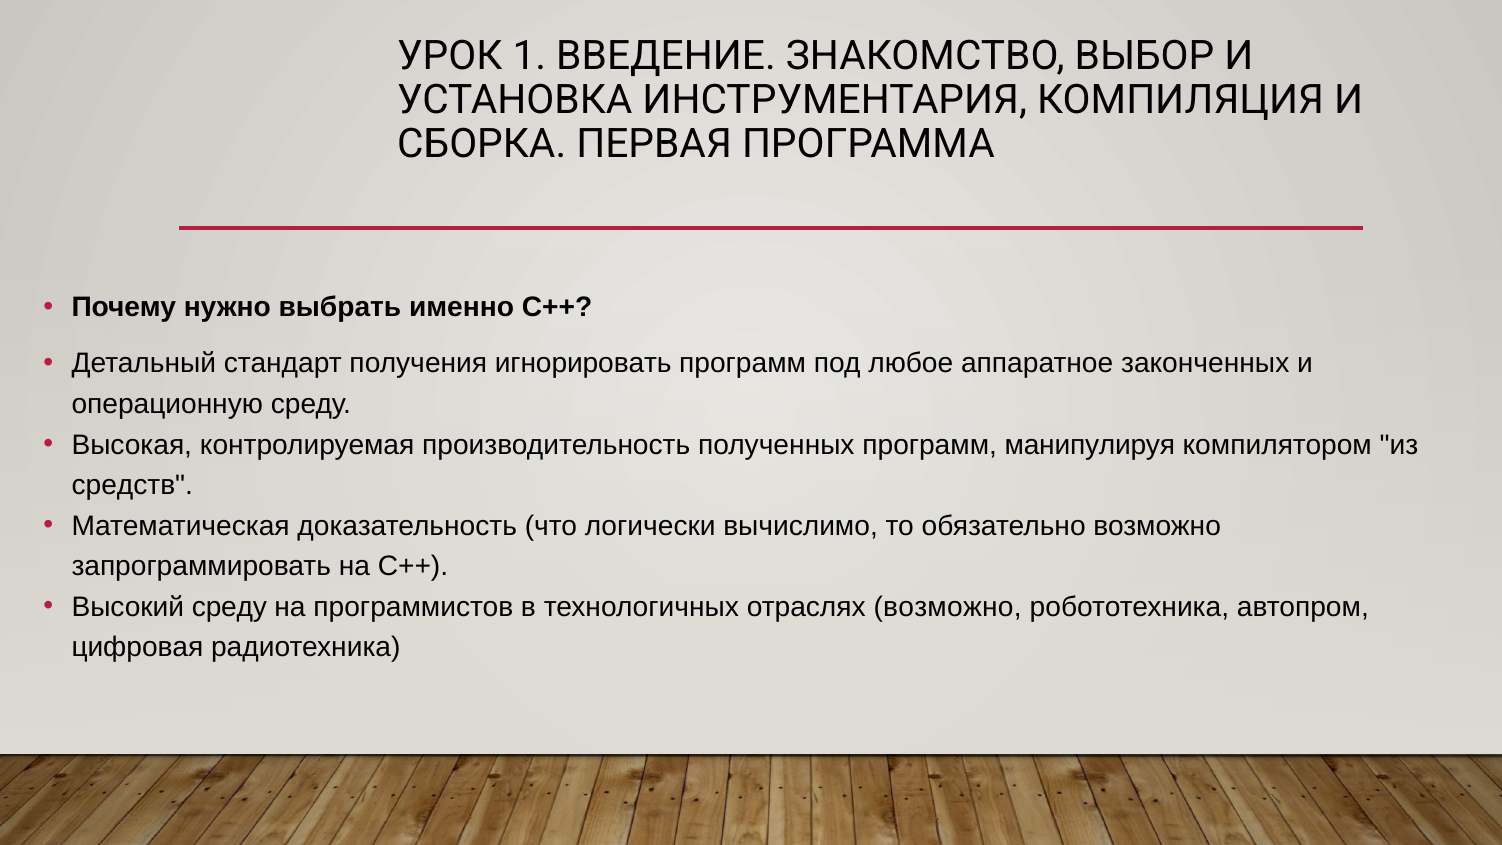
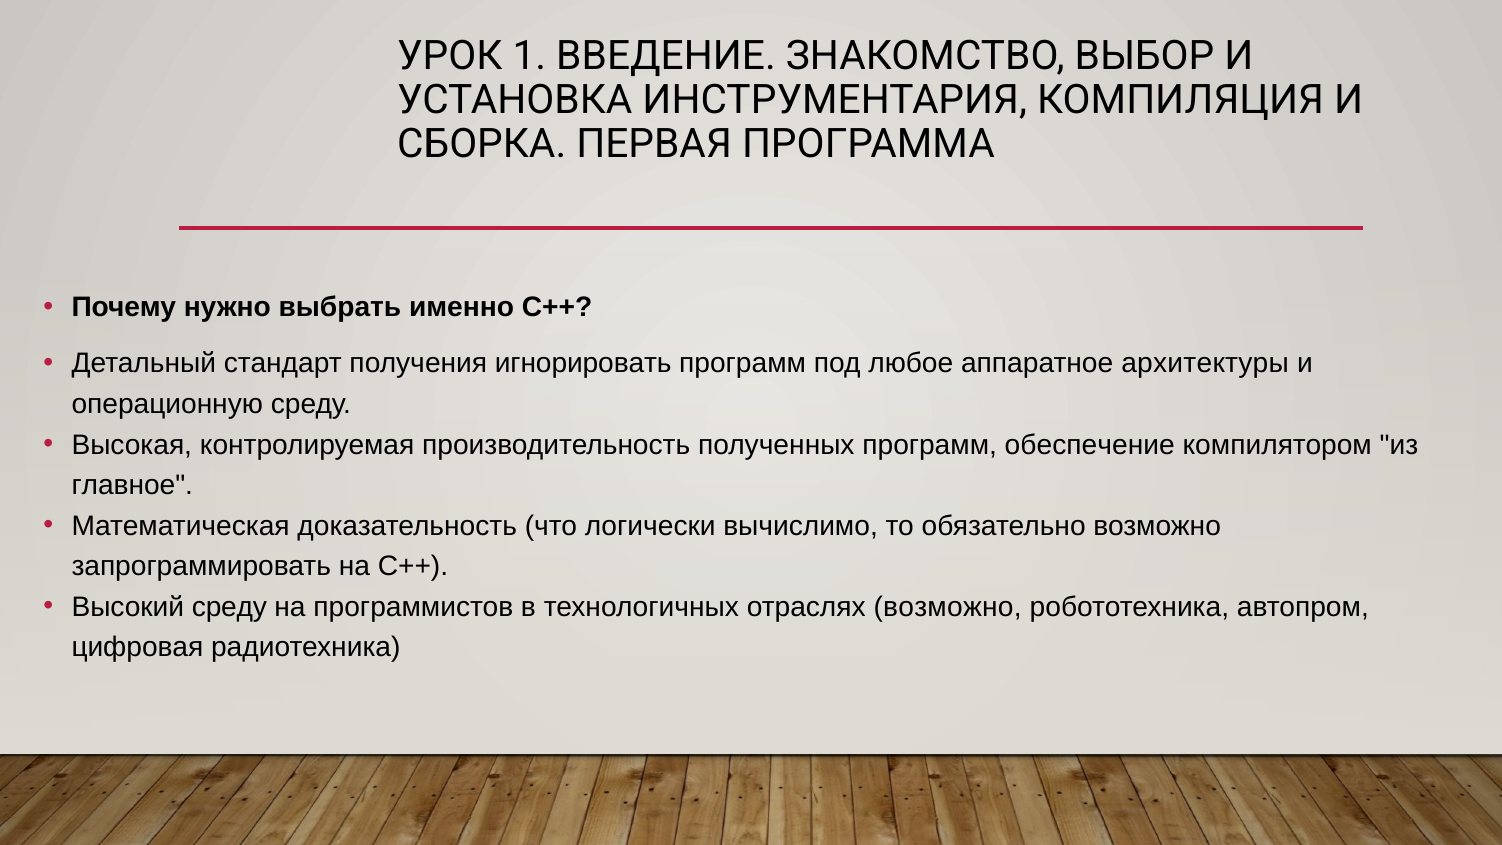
законченных: законченных -> архитектуры
манипулируя: манипулируя -> обеспечение
средств: средств -> главное
